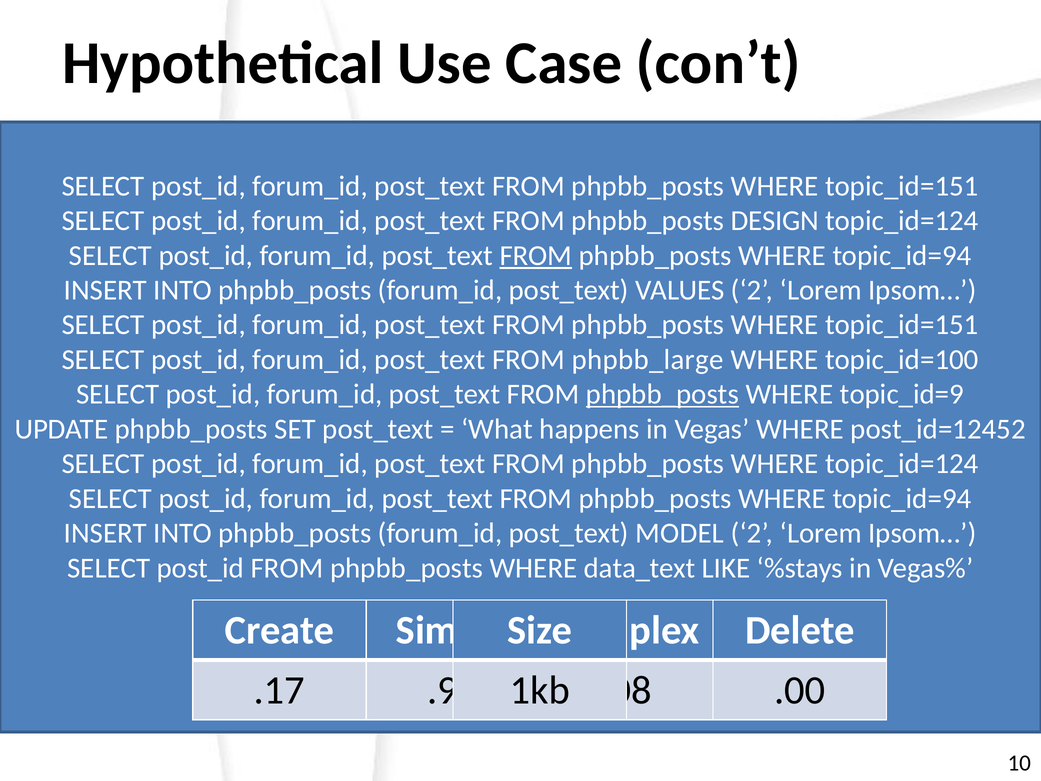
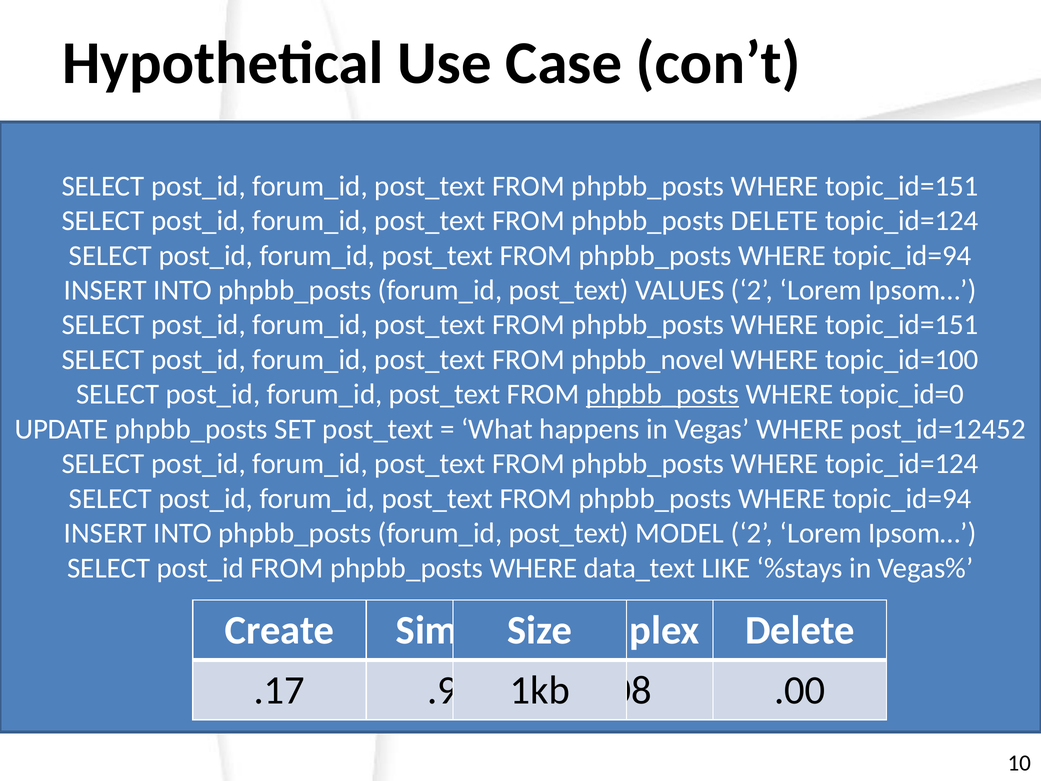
phpbb_posts DESIGN: DESIGN -> DELETE
FROM at (536, 255) underline: present -> none
phpbb_large: phpbb_large -> phpbb_novel
topic_id=9: topic_id=9 -> topic_id=0
